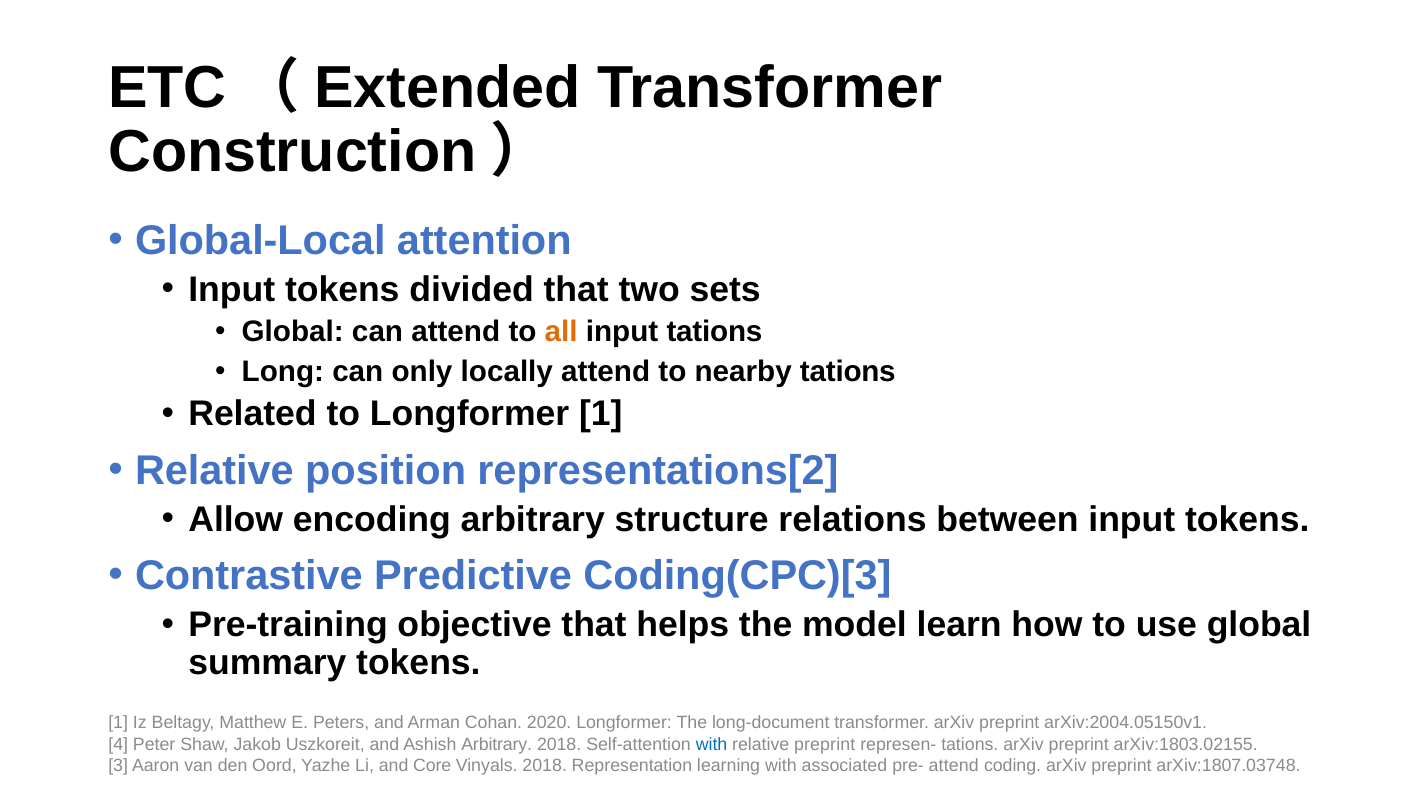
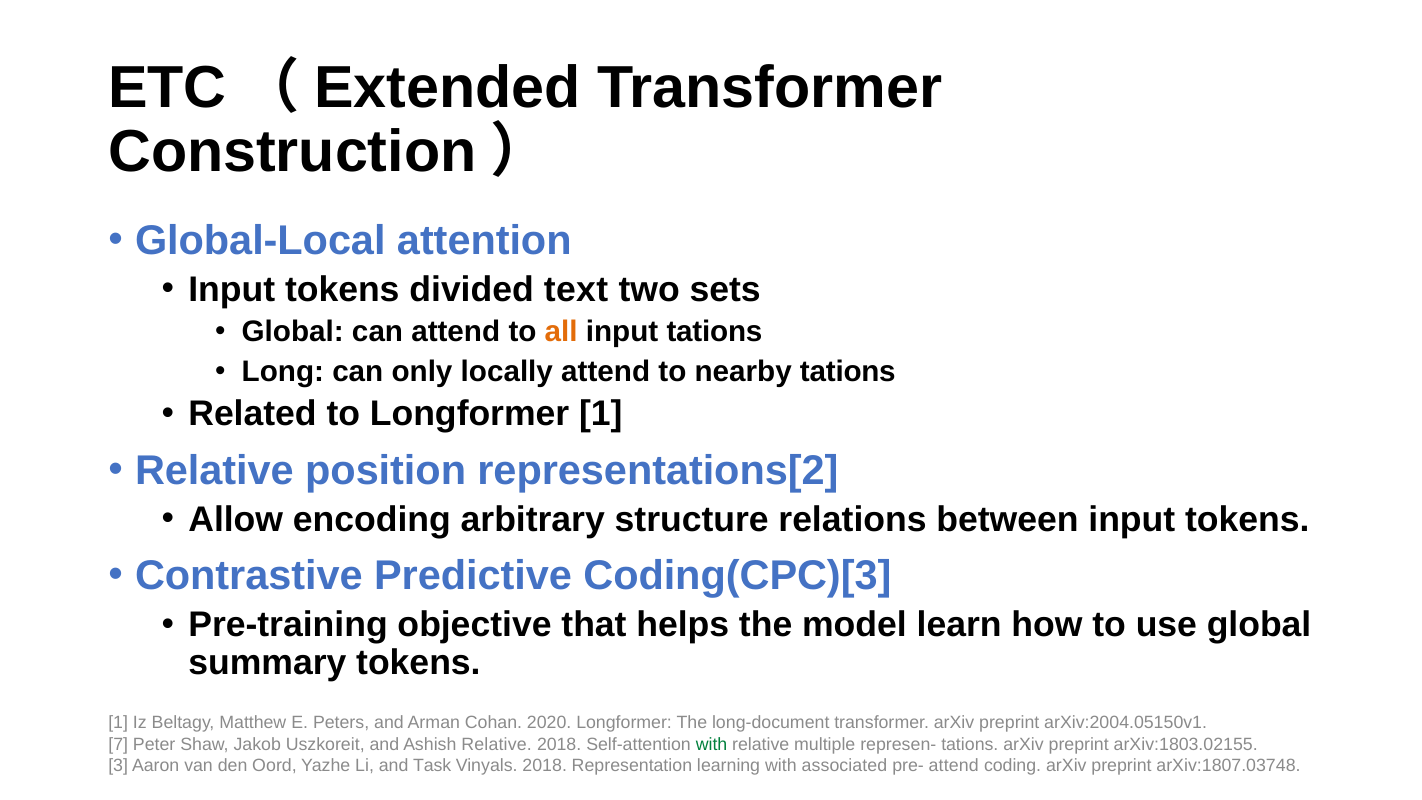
divided that: that -> text
4: 4 -> 7
Ashish Arbitrary: Arbitrary -> Relative
with at (712, 744) colour: blue -> green
relative preprint: preprint -> multiple
Core: Core -> Task
